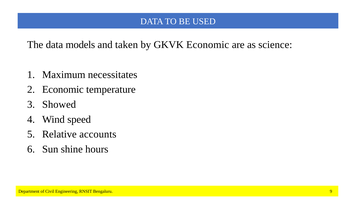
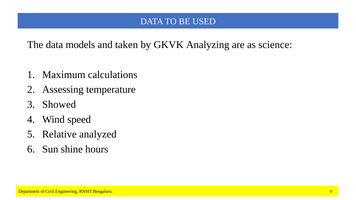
GKVK Economic: Economic -> Analyzing
necessitates: necessitates -> calculations
Economic at (63, 90): Economic -> Assessing
accounts: accounts -> analyzed
